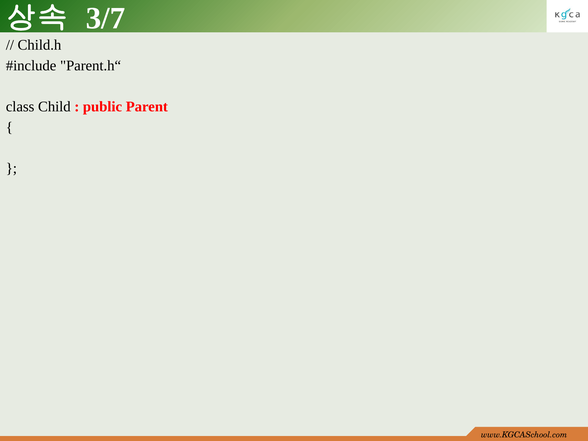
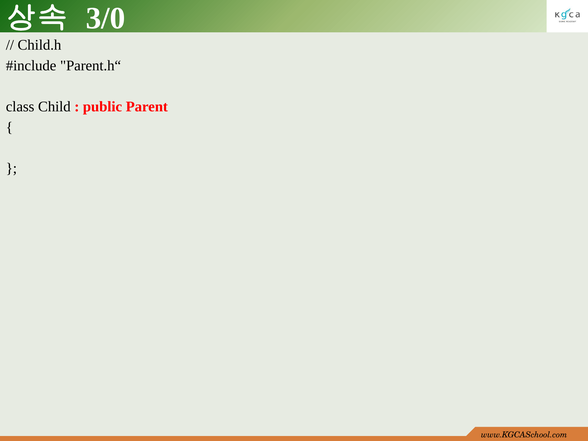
3/7: 3/7 -> 3/0
